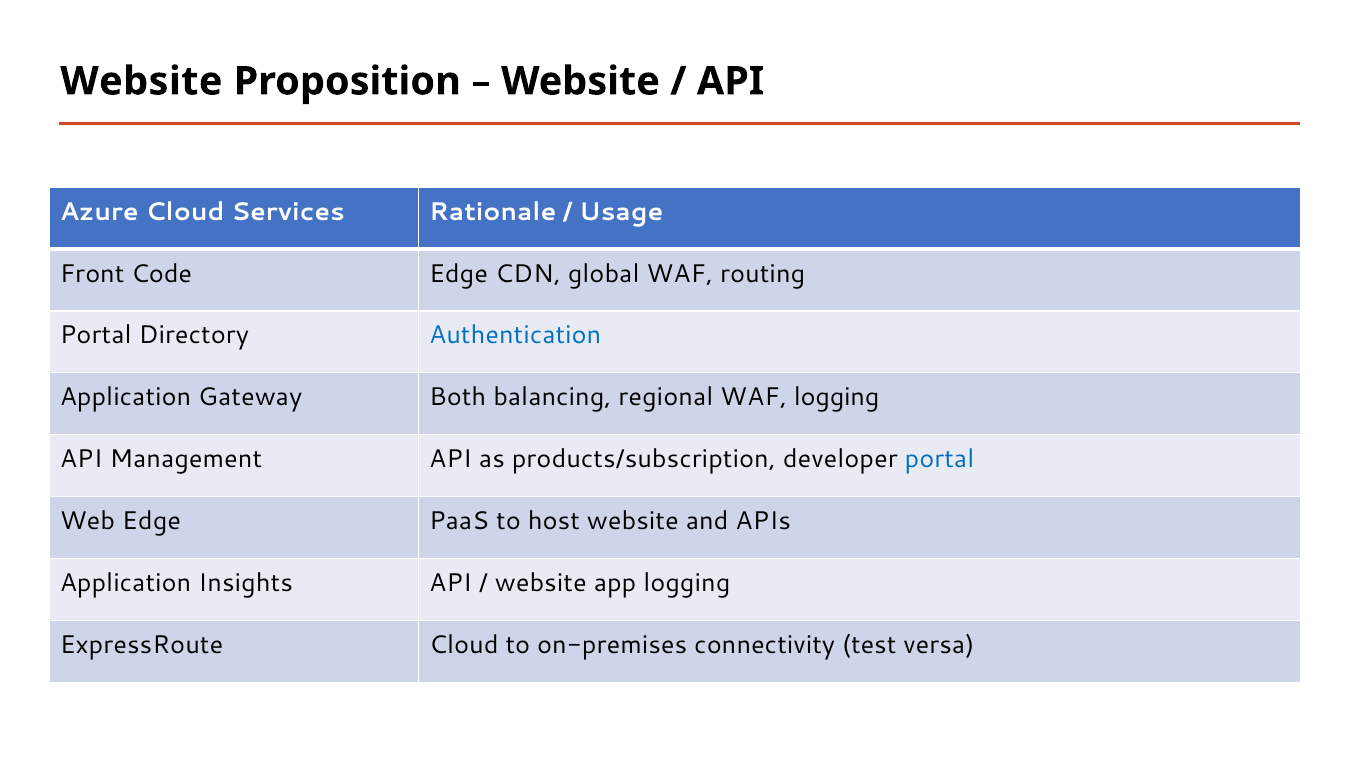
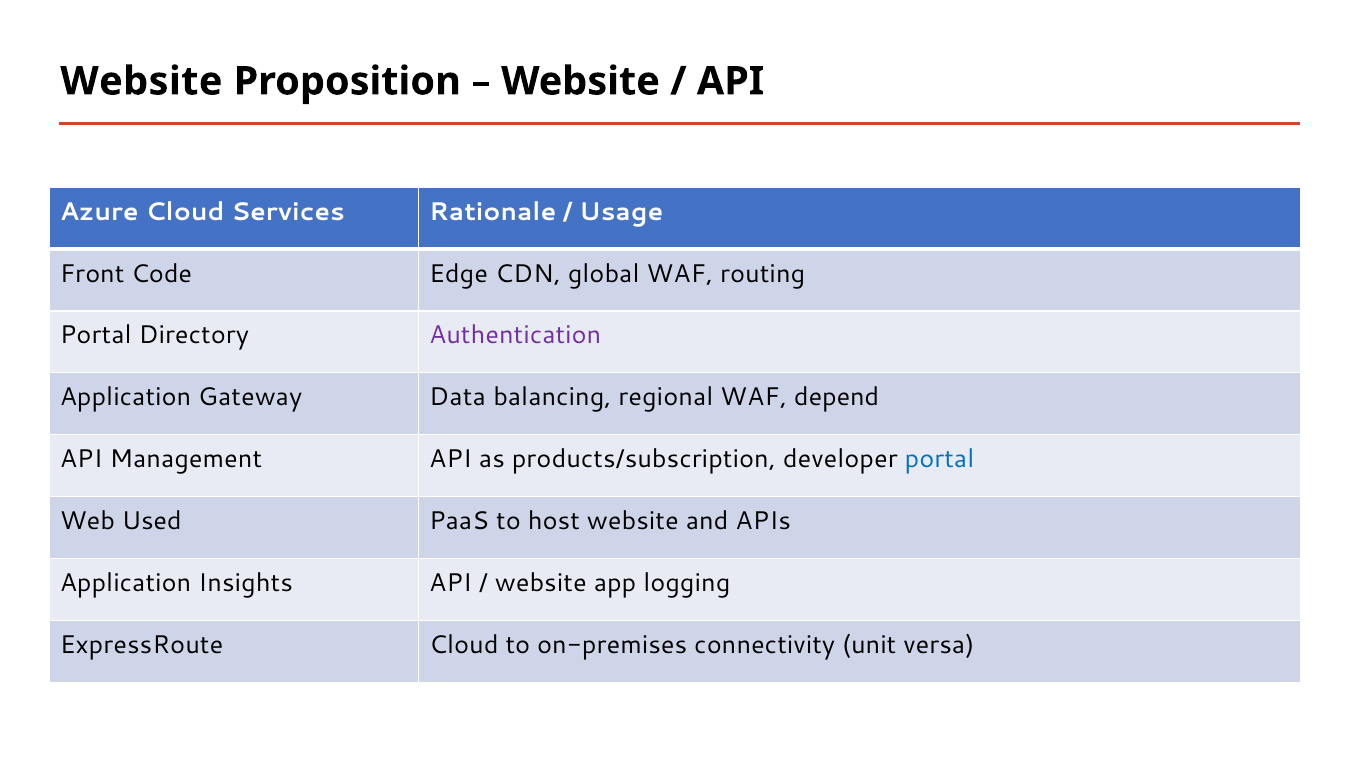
Authentication colour: blue -> purple
Both: Both -> Data
WAF logging: logging -> depend
Web Edge: Edge -> Used
test: test -> unit
